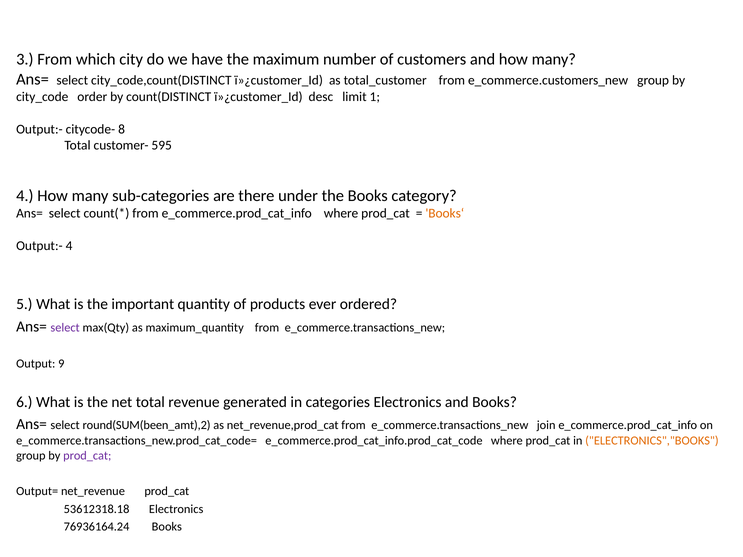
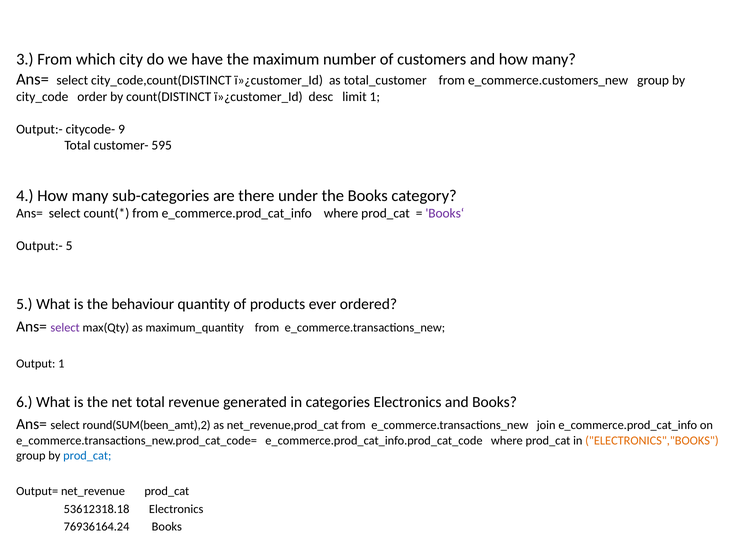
8: 8 -> 9
Books‘ colour: orange -> purple
Output:- 4: 4 -> 5
important: important -> behaviour
Output 9: 9 -> 1
prod_cat at (87, 456) colour: purple -> blue
